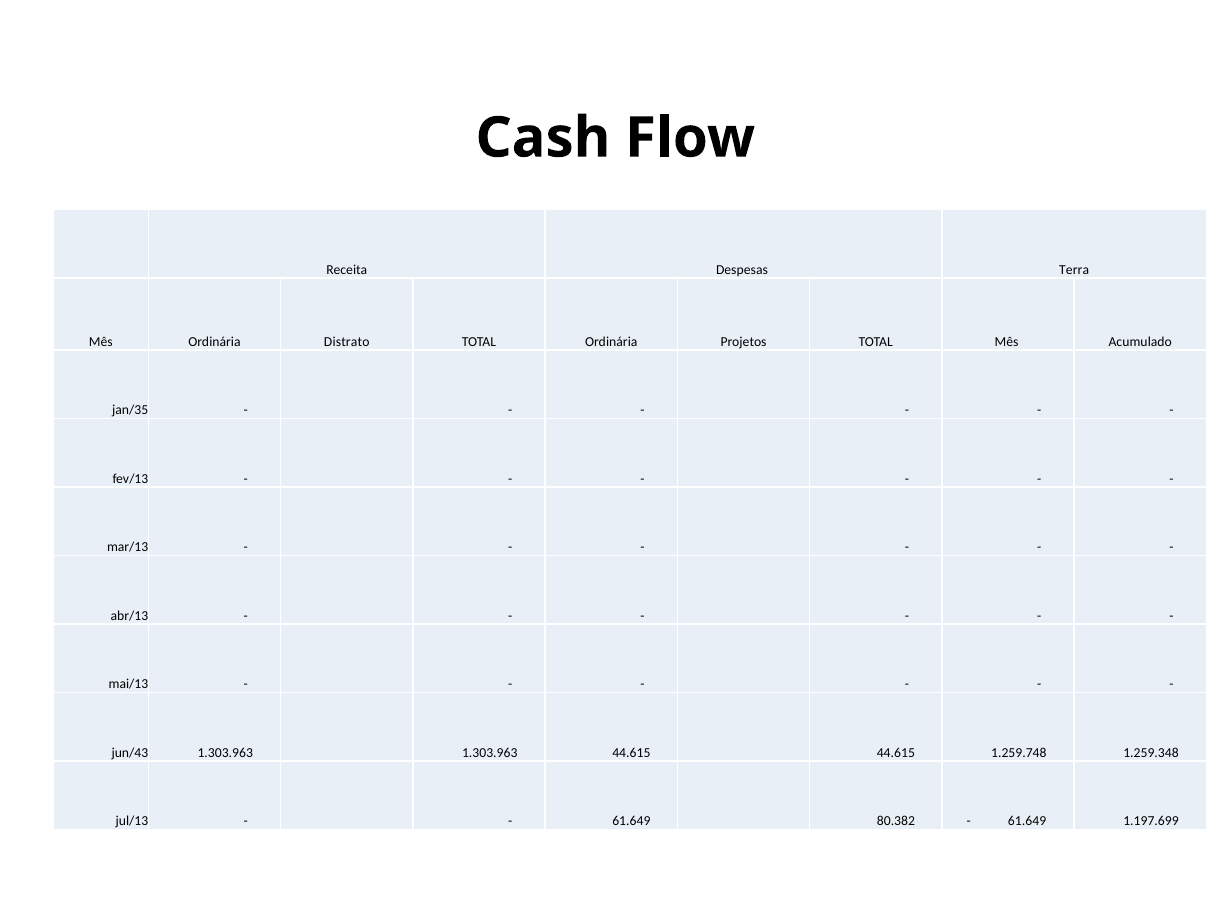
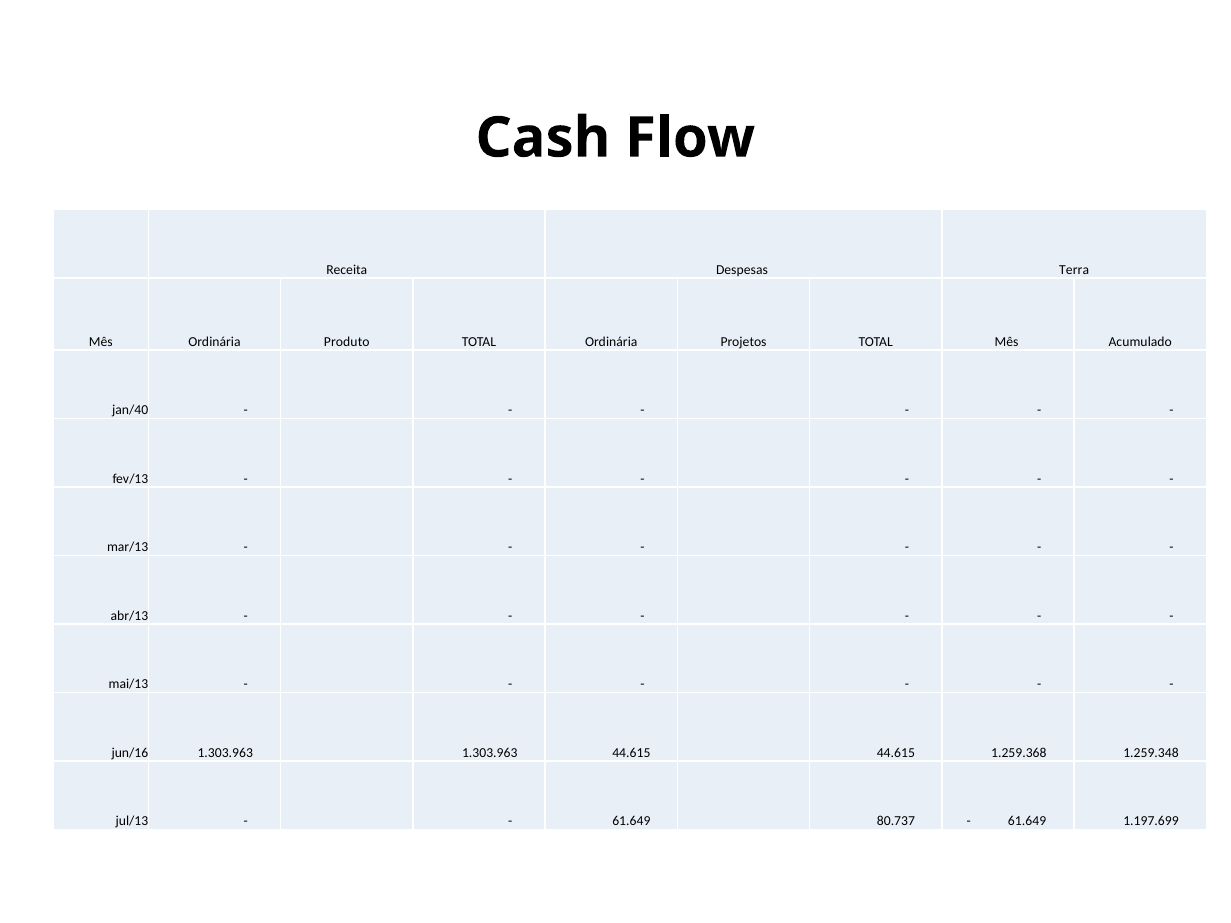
Distrato: Distrato -> Produto
jan/35: jan/35 -> jan/40
jun/43: jun/43 -> jun/16
1.259.748: 1.259.748 -> 1.259.368
80.382: 80.382 -> 80.737
